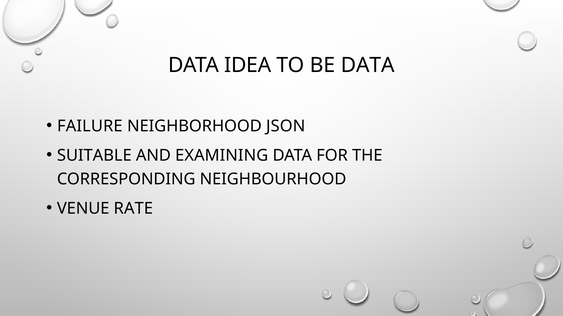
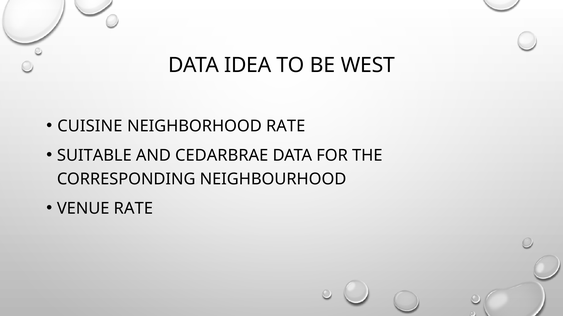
BE DATA: DATA -> WEST
FAILURE: FAILURE -> CUISINE
NEIGHBORHOOD JSON: JSON -> RATE
EXAMINING: EXAMINING -> CEDARBRAE
